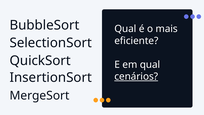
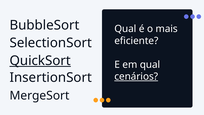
QuickSort underline: none -> present
